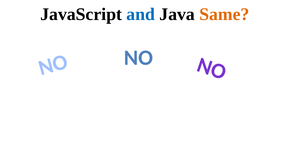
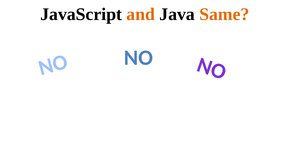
and colour: blue -> orange
